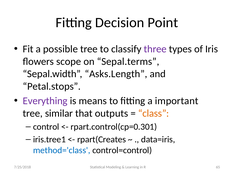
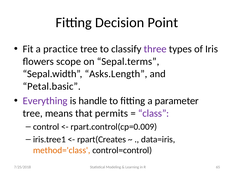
possible: possible -> practice
Petal.stops: Petal.stops -> Petal.basic
means: means -> handle
important: important -> parameter
similar: similar -> means
outputs: outputs -> permits
class colour: orange -> purple
rpart.control(cp=0.301: rpart.control(cp=0.301 -> rpart.control(cp=0.009
method='class colour: blue -> orange
